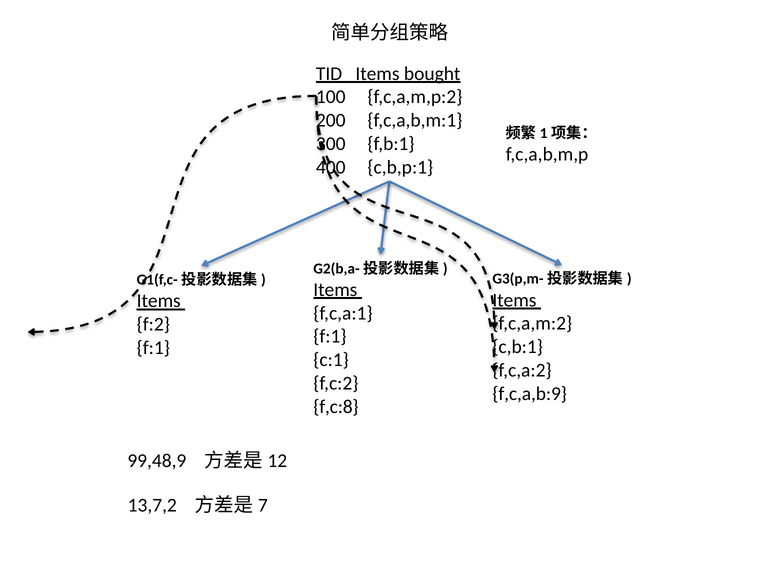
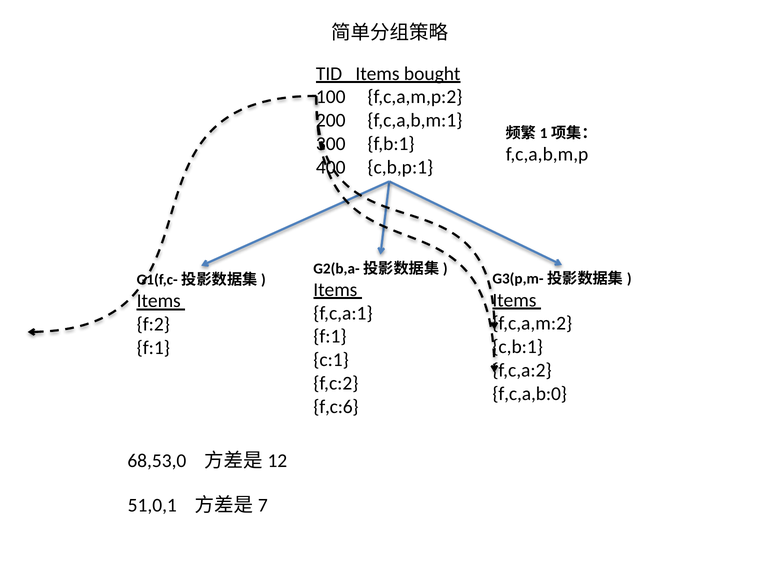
f,c,a,b:9: f,c,a,b:9 -> f,c,a,b:0
f,c:8: f,c:8 -> f,c:6
99,48,9: 99,48,9 -> 68,53,0
13,7,2: 13,7,2 -> 51,0,1
